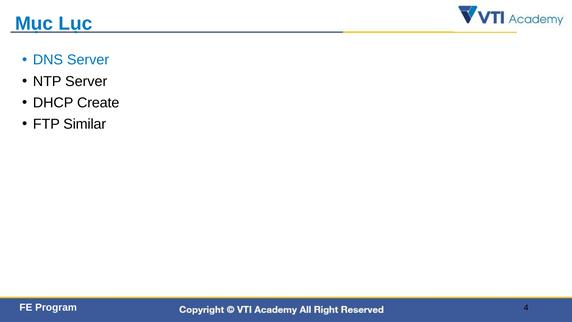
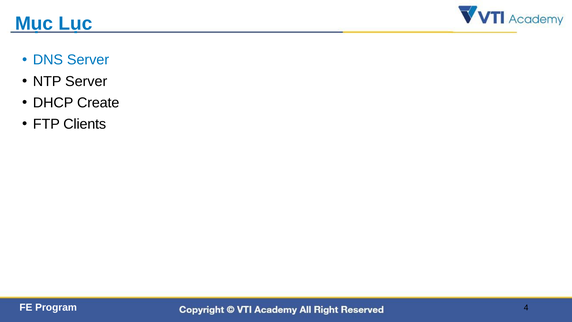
Similar: Similar -> Clients
